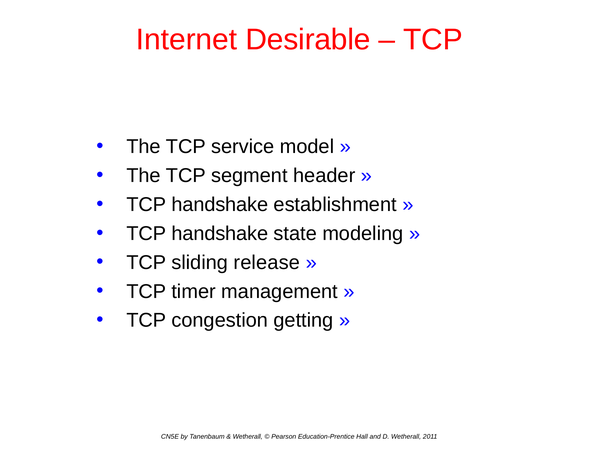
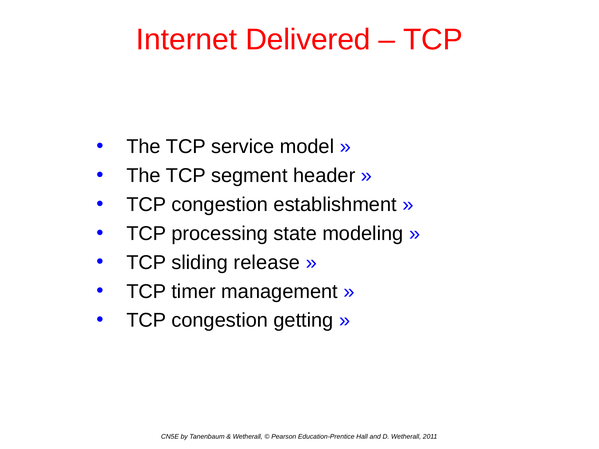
Desirable: Desirable -> Delivered
handshake at (220, 205): handshake -> congestion
handshake at (220, 234): handshake -> processing
